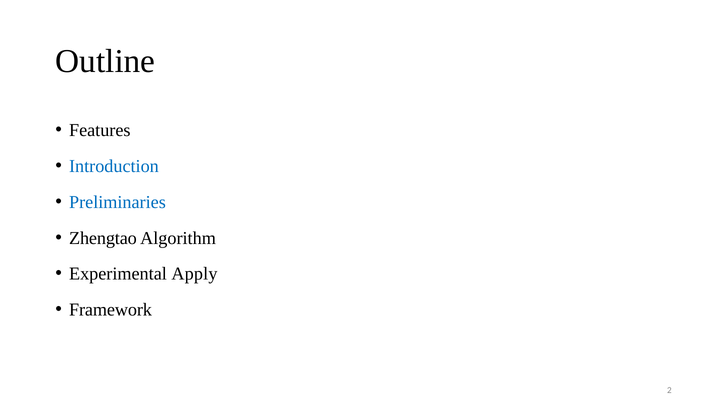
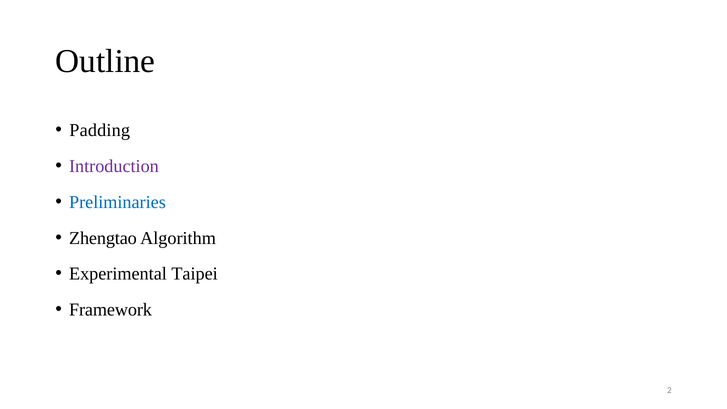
Features: Features -> Padding
Introduction colour: blue -> purple
Apply: Apply -> Taipei
